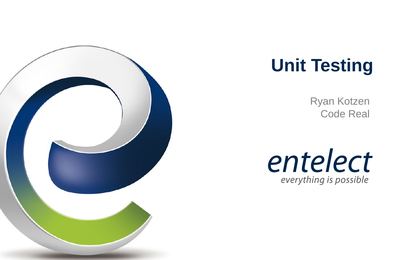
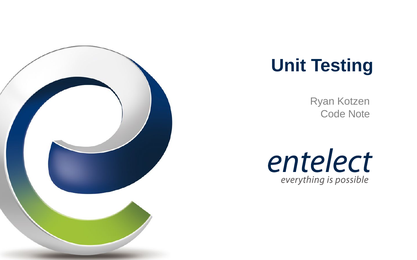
Real: Real -> Note
